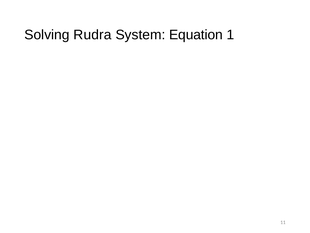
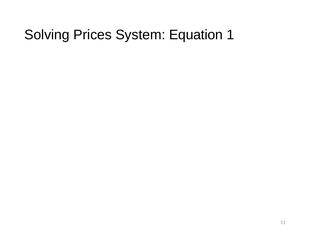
Rudra: Rudra -> Prices
